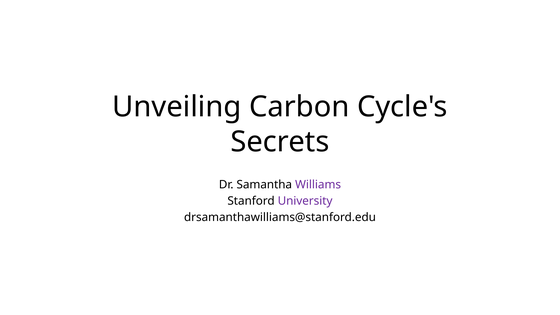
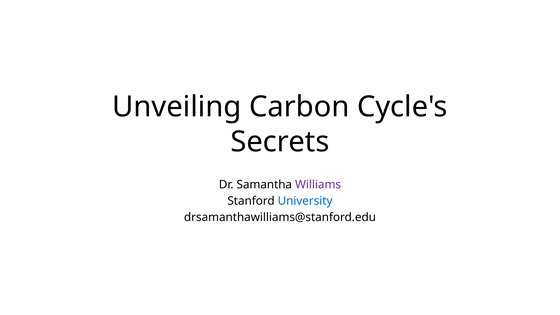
University colour: purple -> blue
